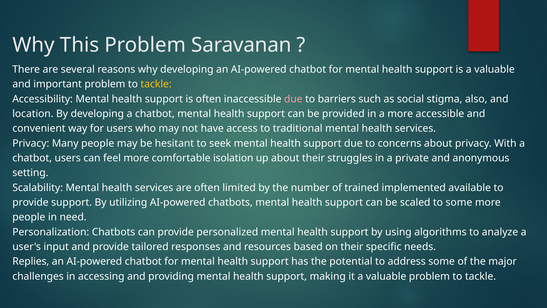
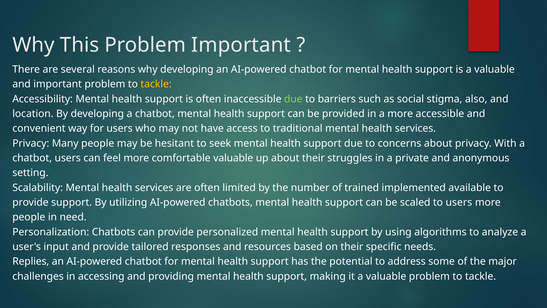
Problem Saravanan: Saravanan -> Important
due at (293, 99) colour: pink -> light green
comfortable isolation: isolation -> valuable
to some: some -> users
